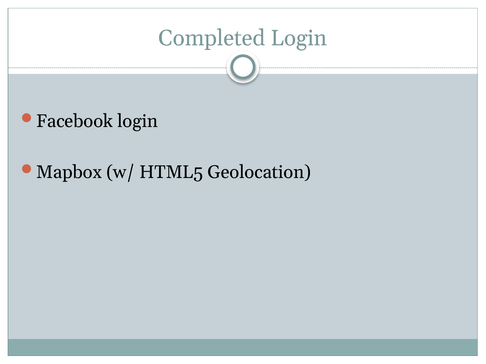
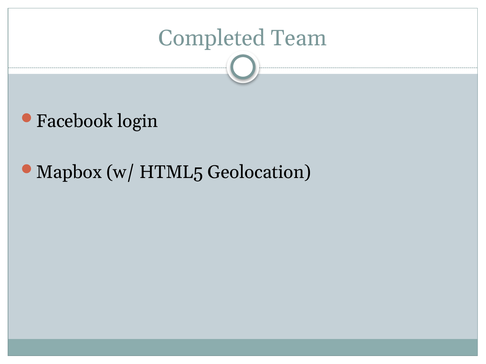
Completed Login: Login -> Team
